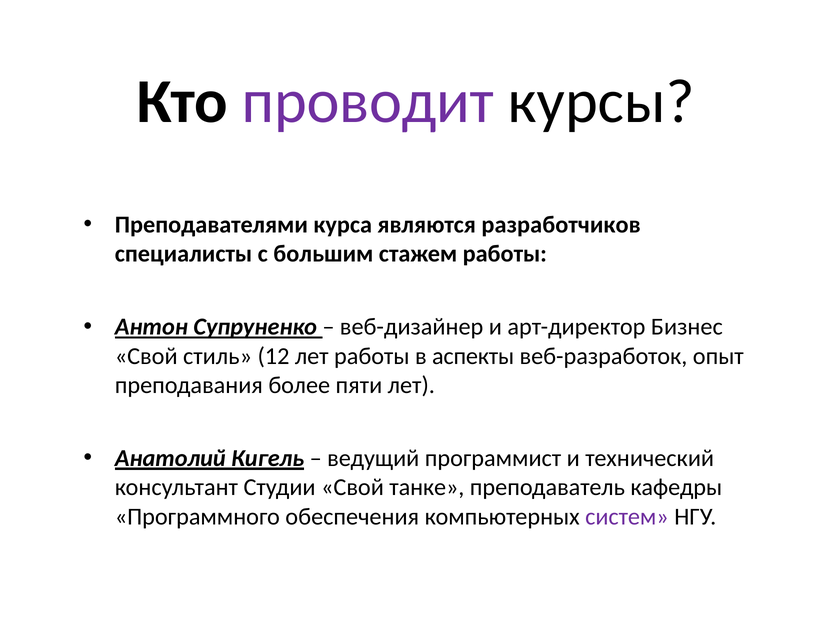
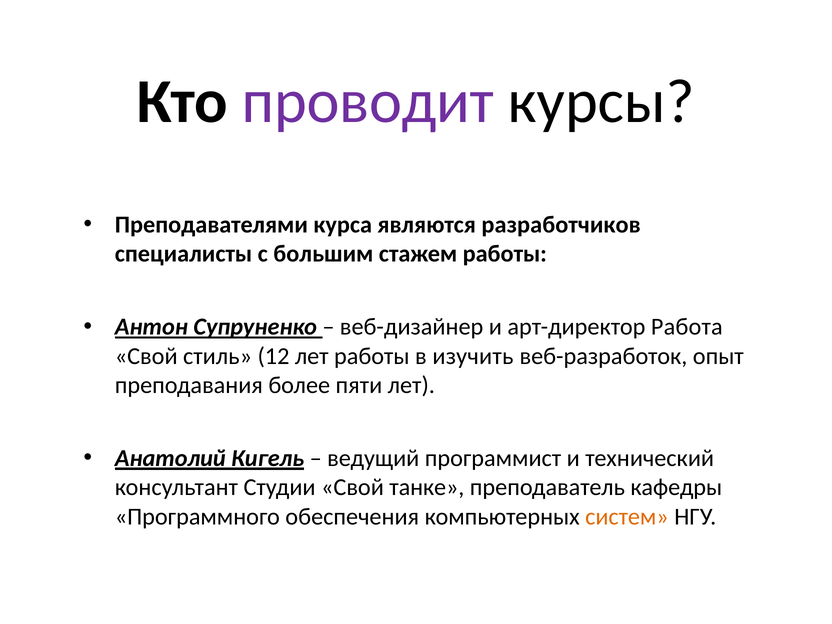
Бизнес: Бизнес -> Работа
аспекты: аспекты -> изучить
систем colour: purple -> orange
